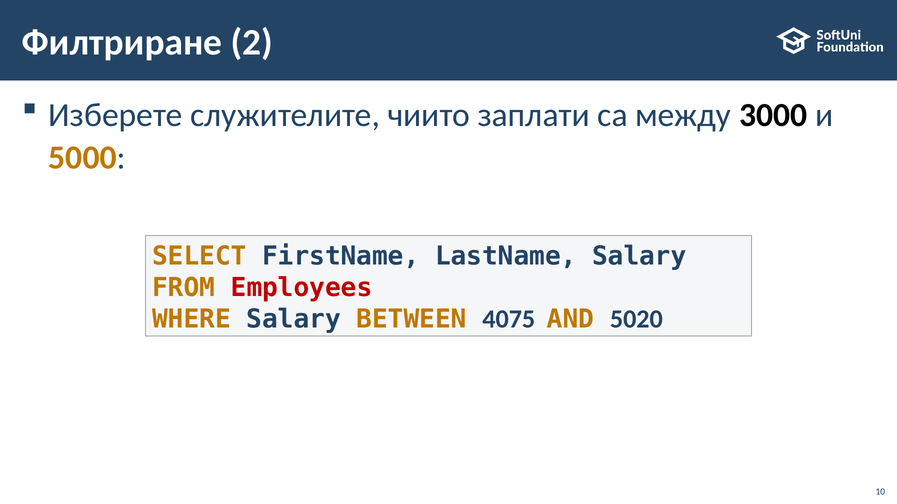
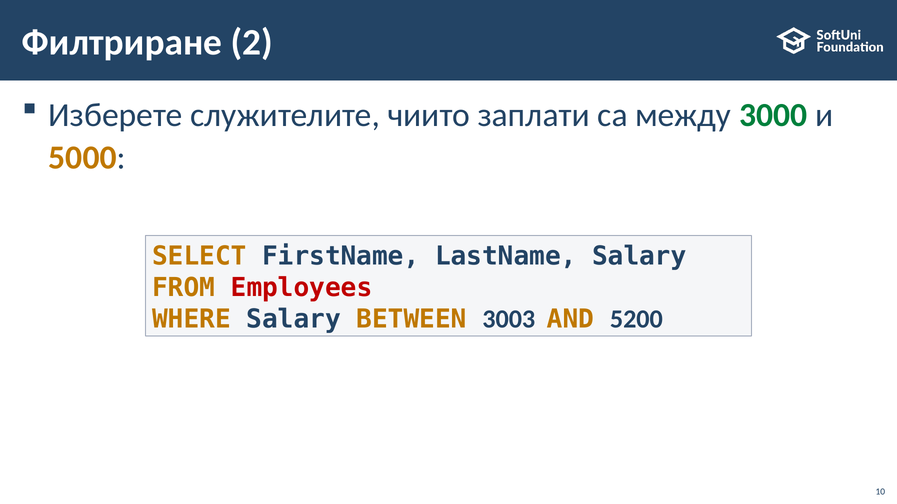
3000 colour: black -> green
4075: 4075 -> 3003
5020: 5020 -> 5200
